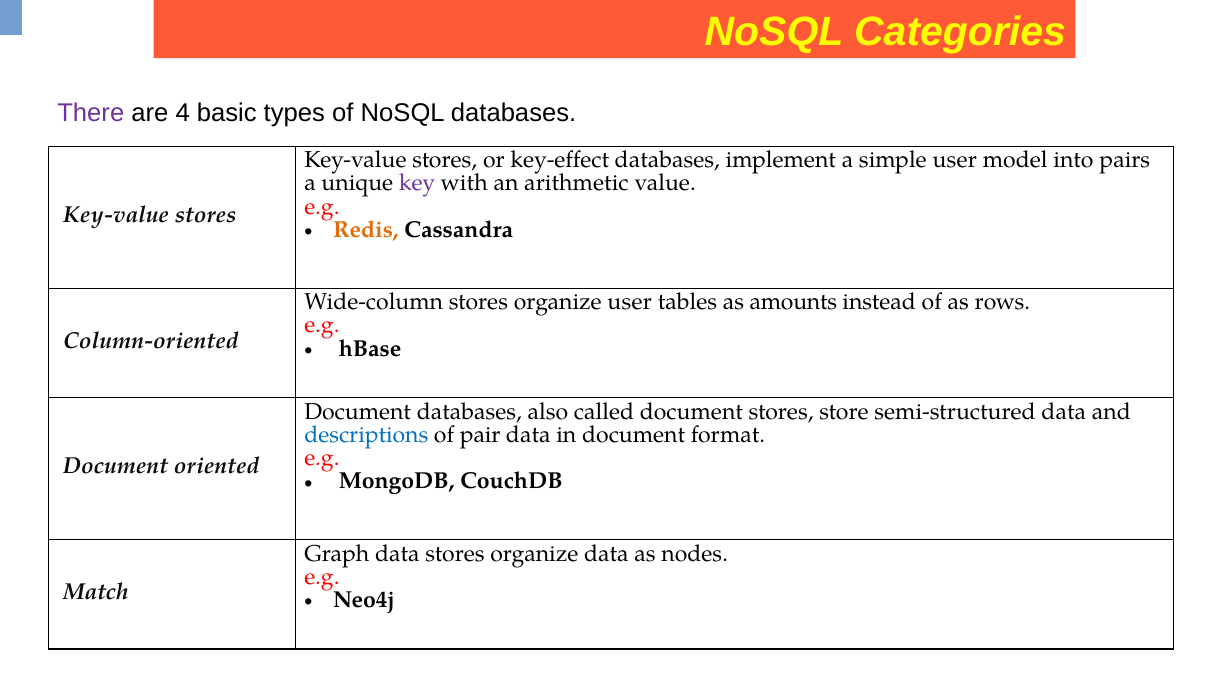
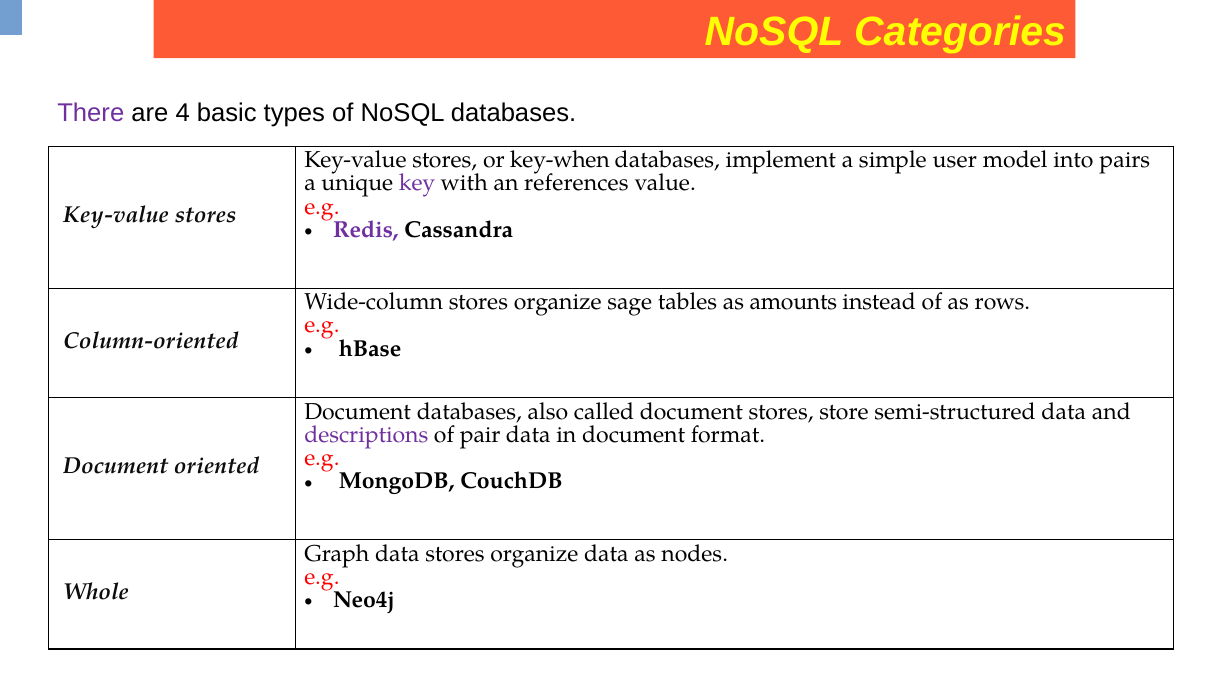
key-effect: key-effect -> key-when
arithmetic: arithmetic -> references
Redis colour: orange -> purple
organize user: user -> sage
descriptions colour: blue -> purple
Match: Match -> Whole
